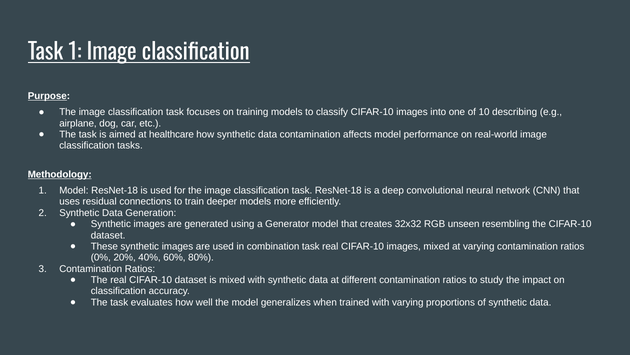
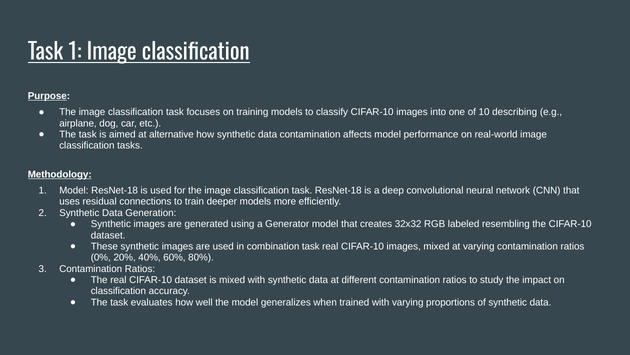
healthcare: healthcare -> alternative
unseen: unseen -> labeled
